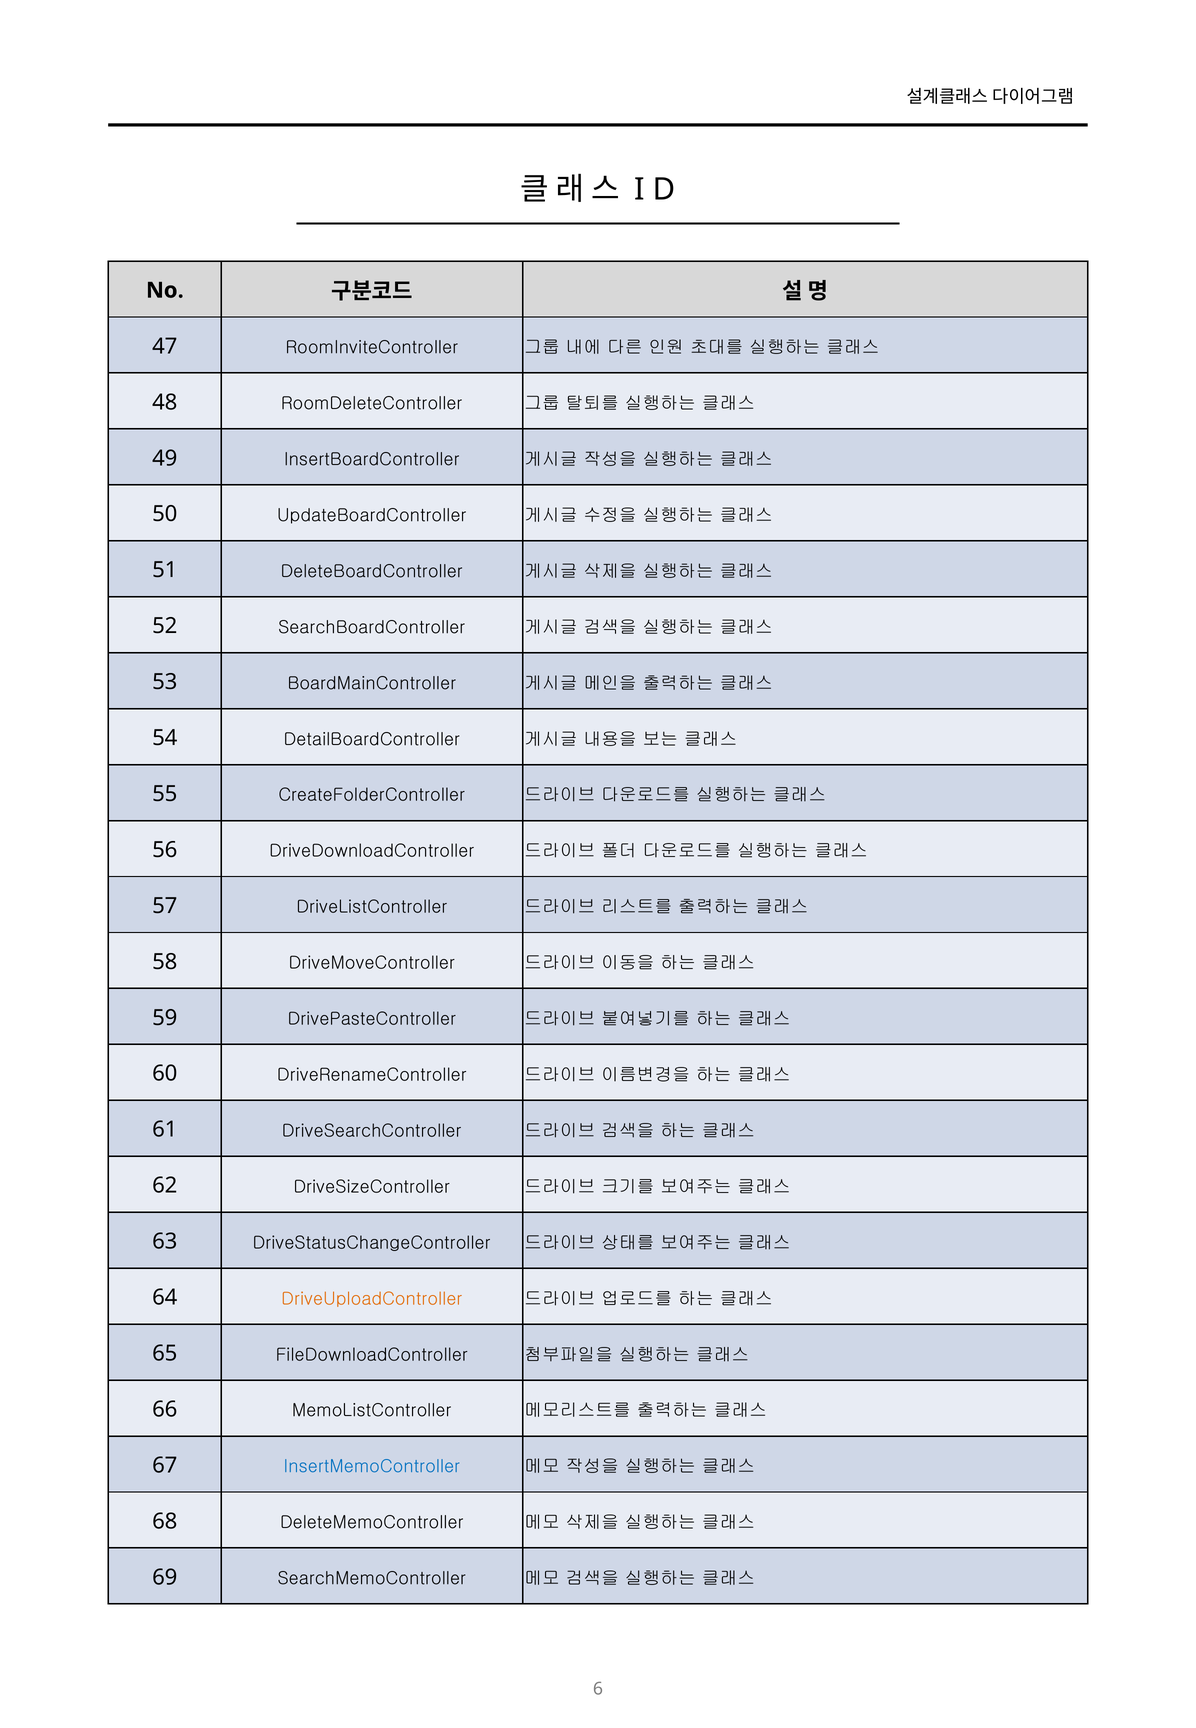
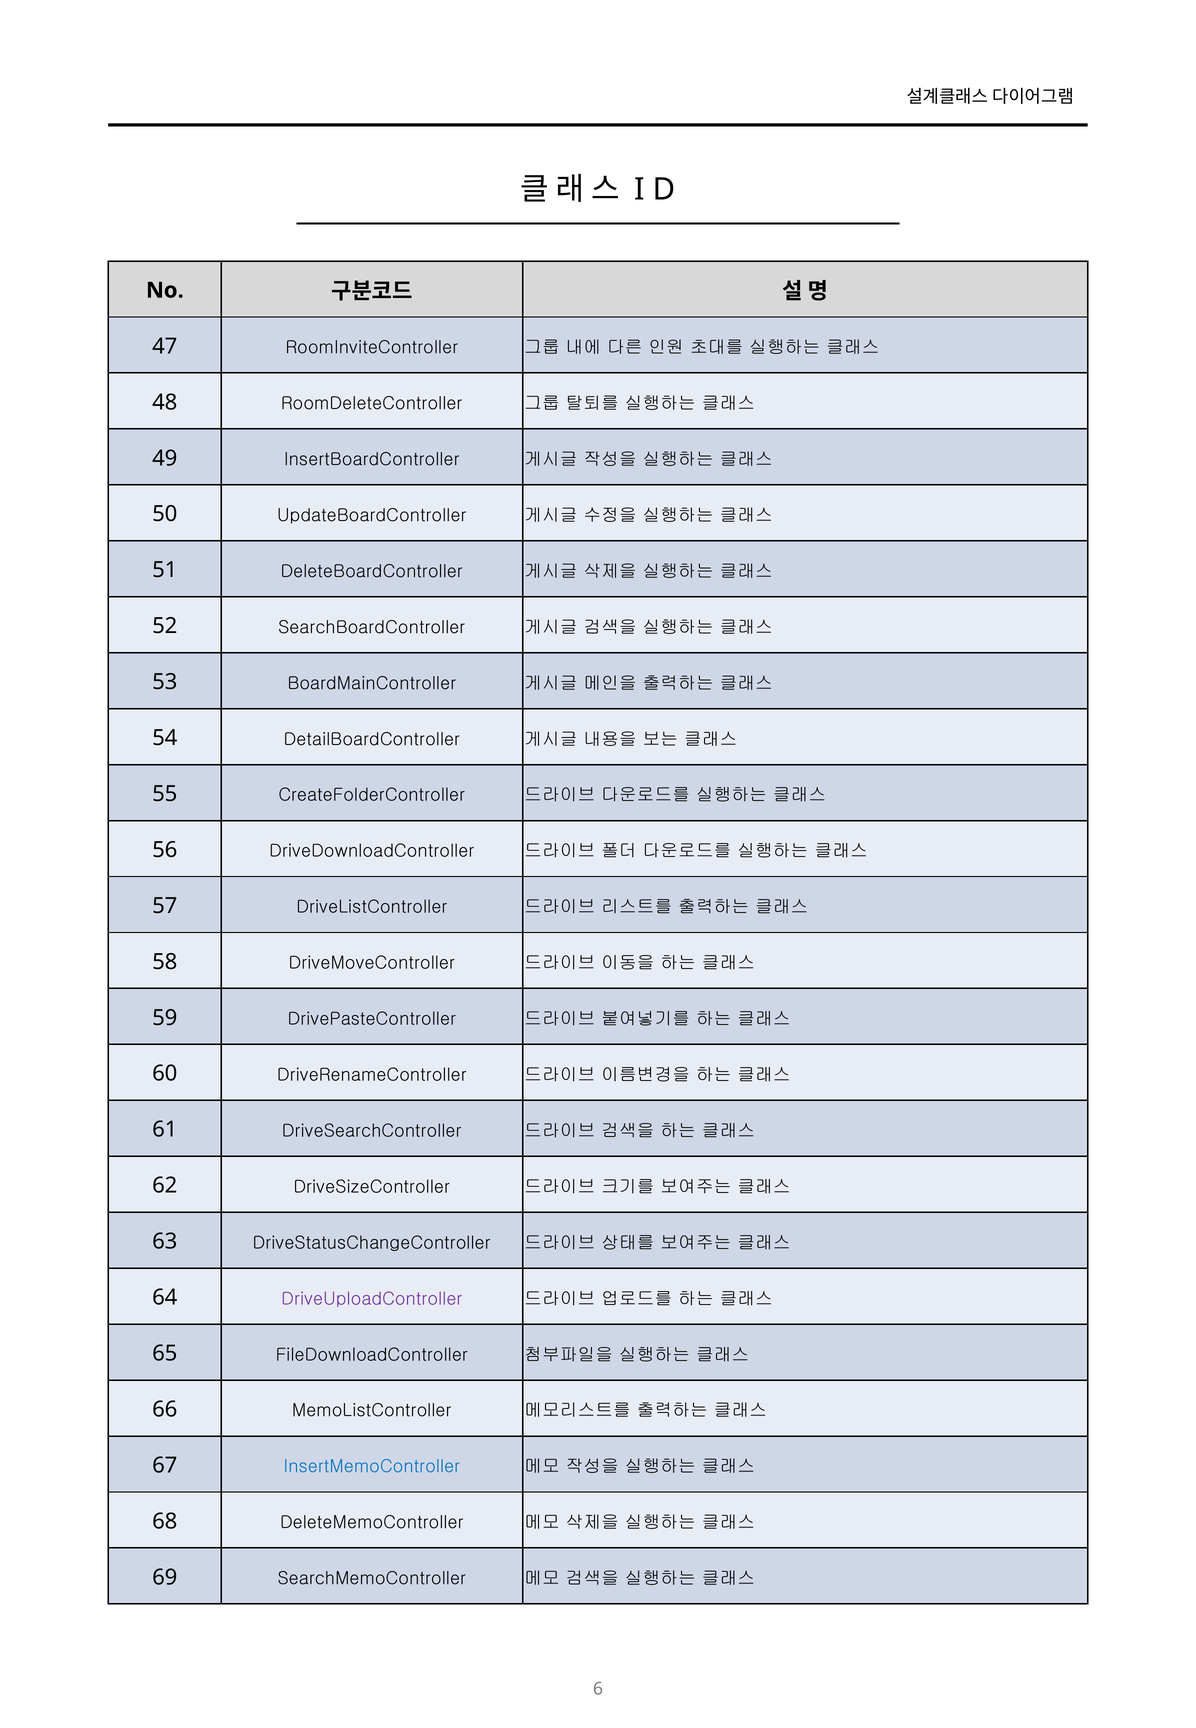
DriveUploadController colour: orange -> purple
